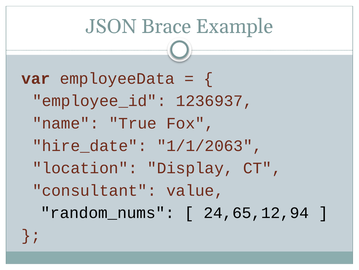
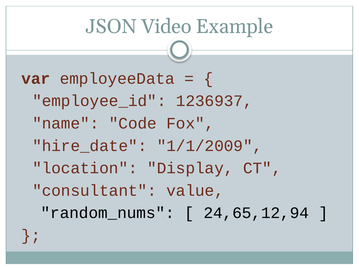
Brace: Brace -> Video
True: True -> Code
1/1/2063: 1/1/2063 -> 1/1/2009
